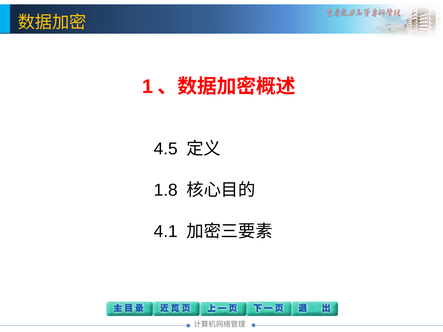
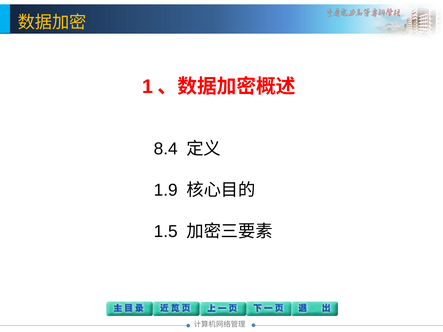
4.5: 4.5 -> 8.4
1.8: 1.8 -> 1.9
4.1: 4.1 -> 1.5
